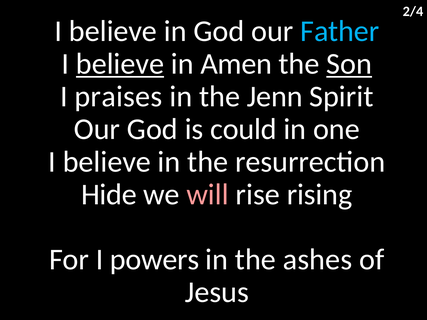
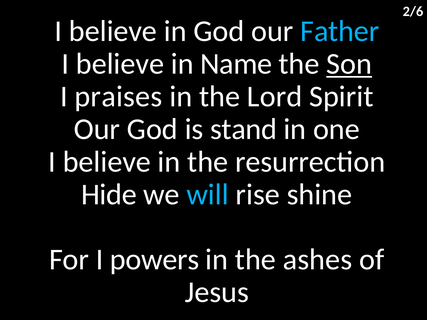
2/4: 2/4 -> 2/6
believe at (120, 64) underline: present -> none
Amen: Amen -> Name
Jenn: Jenn -> Lord
could: could -> stand
will colour: pink -> light blue
rising: rising -> shine
